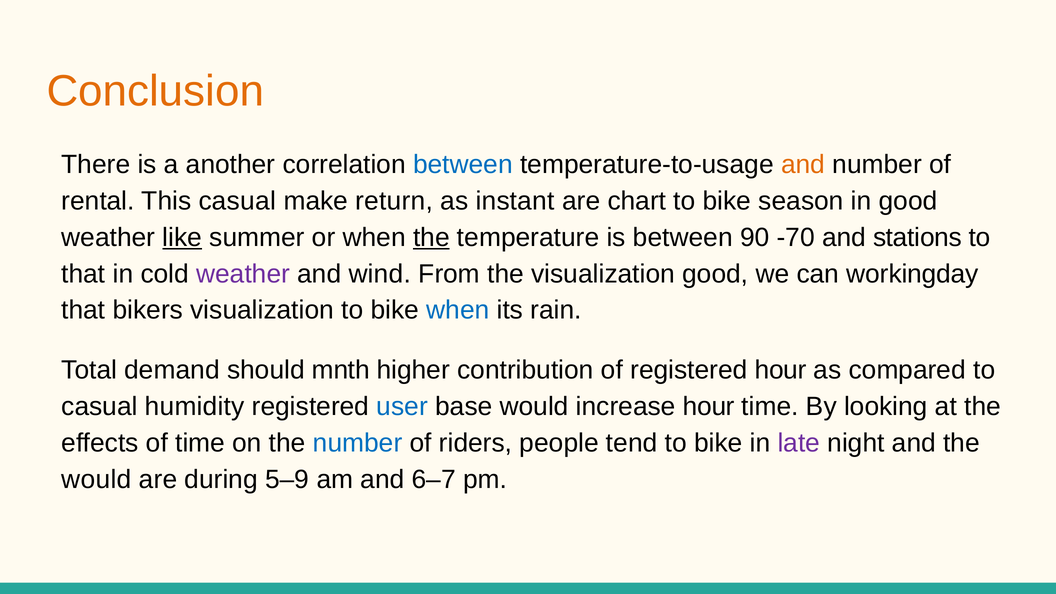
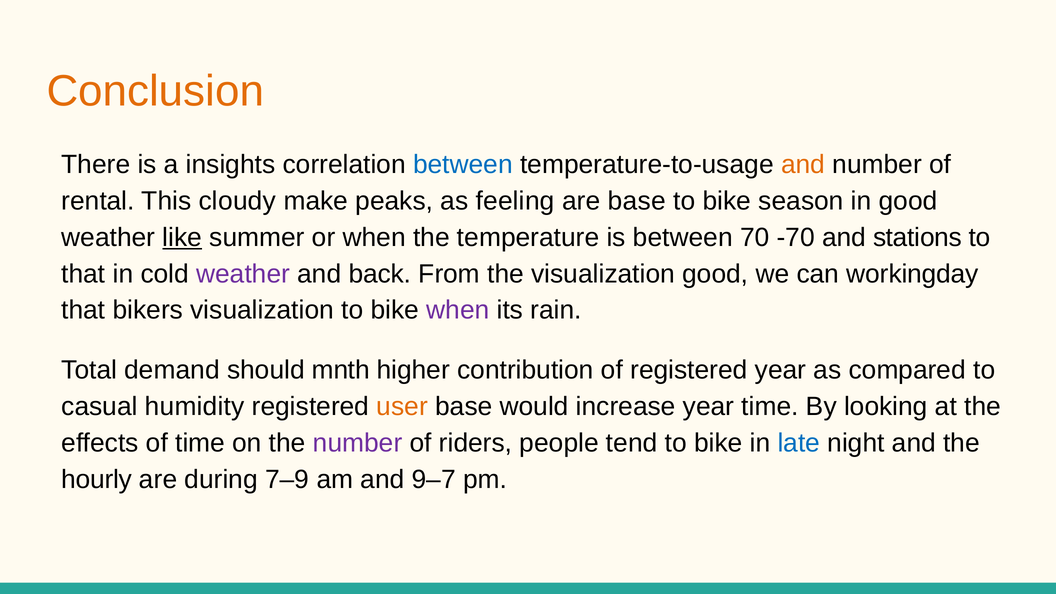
another: another -> insights
This casual: casual -> cloudy
return: return -> peaks
instant: instant -> feeling
are chart: chart -> base
the at (431, 237) underline: present -> none
90: 90 -> 70
wind: wind -> back
when at (458, 310) colour: blue -> purple
registered hour: hour -> year
user colour: blue -> orange
increase hour: hour -> year
number at (358, 443) colour: blue -> purple
late colour: purple -> blue
would at (96, 479): would -> hourly
5–9: 5–9 -> 7–9
6–7: 6–7 -> 9–7
